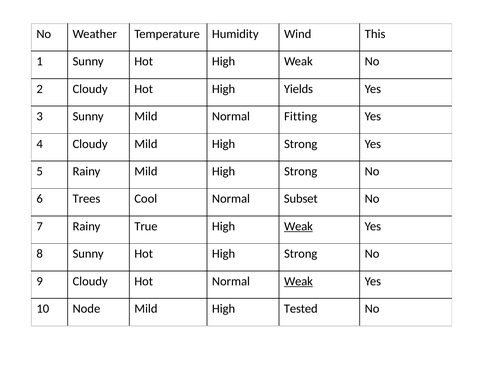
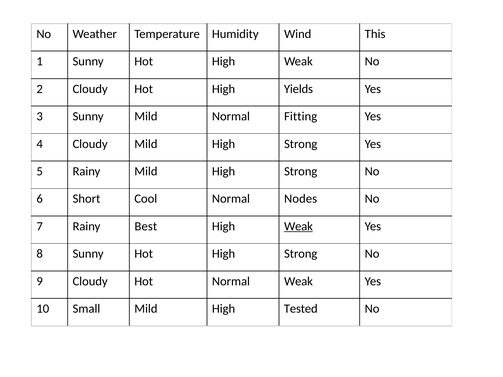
Trees: Trees -> Short
Subset: Subset -> Nodes
True: True -> Best
Weak at (298, 281) underline: present -> none
Node: Node -> Small
